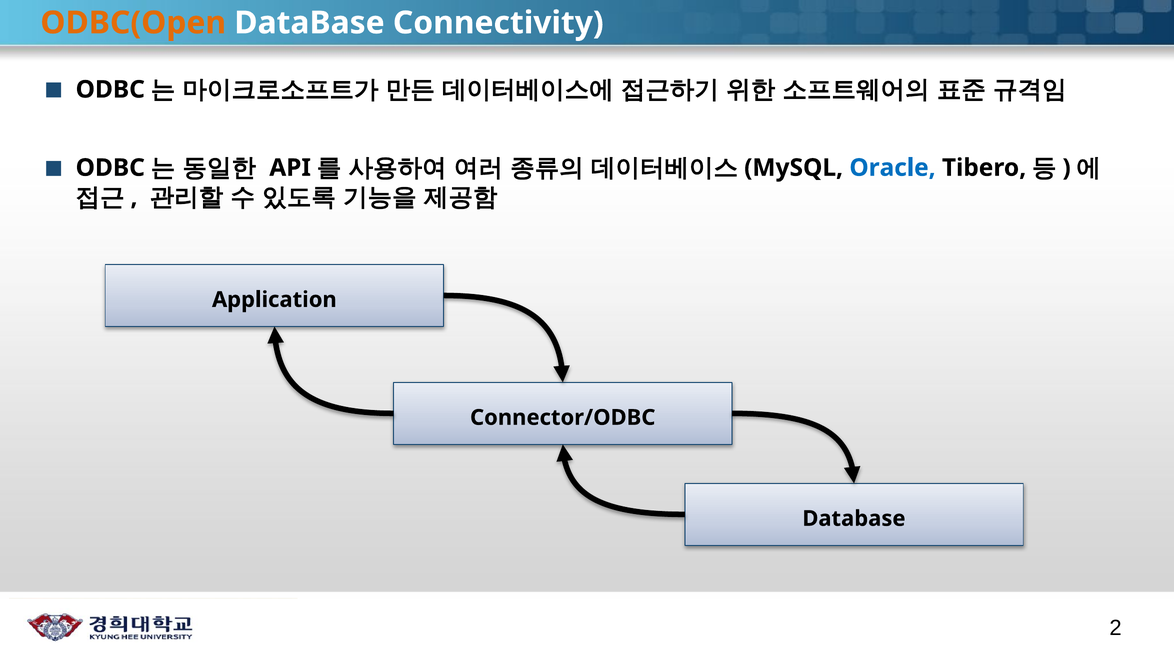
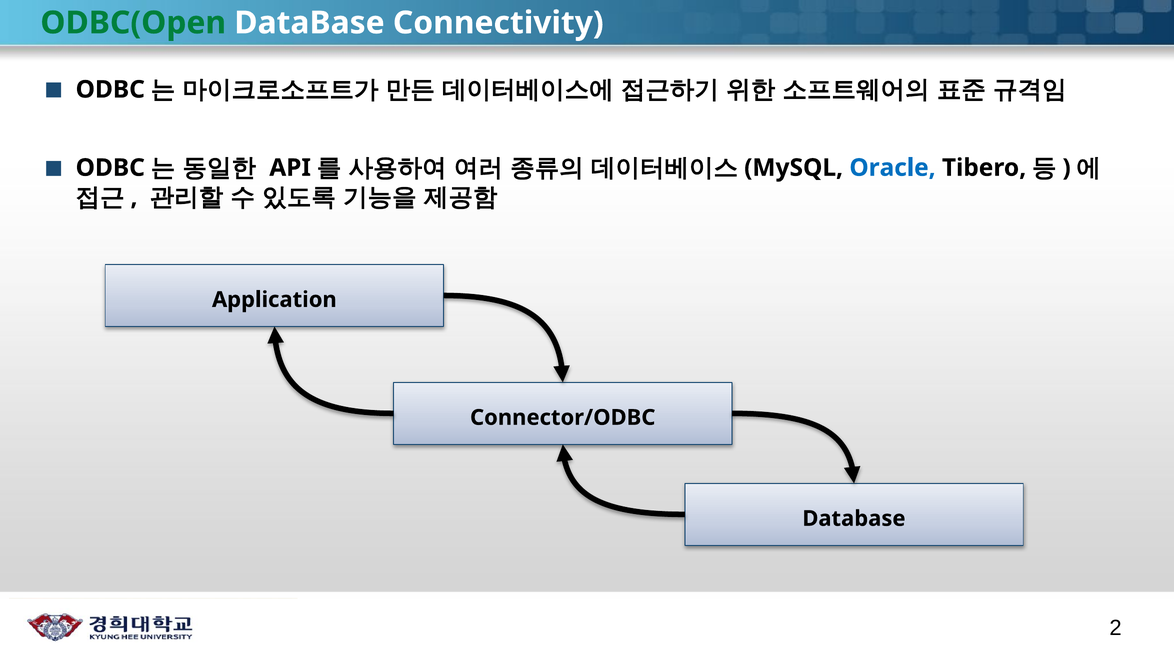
ODBC(Open colour: orange -> green
